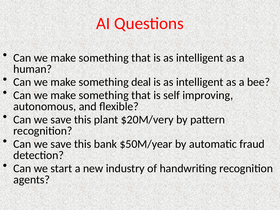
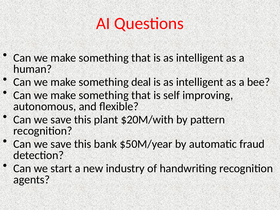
$20M/very: $20M/very -> $20M/with
